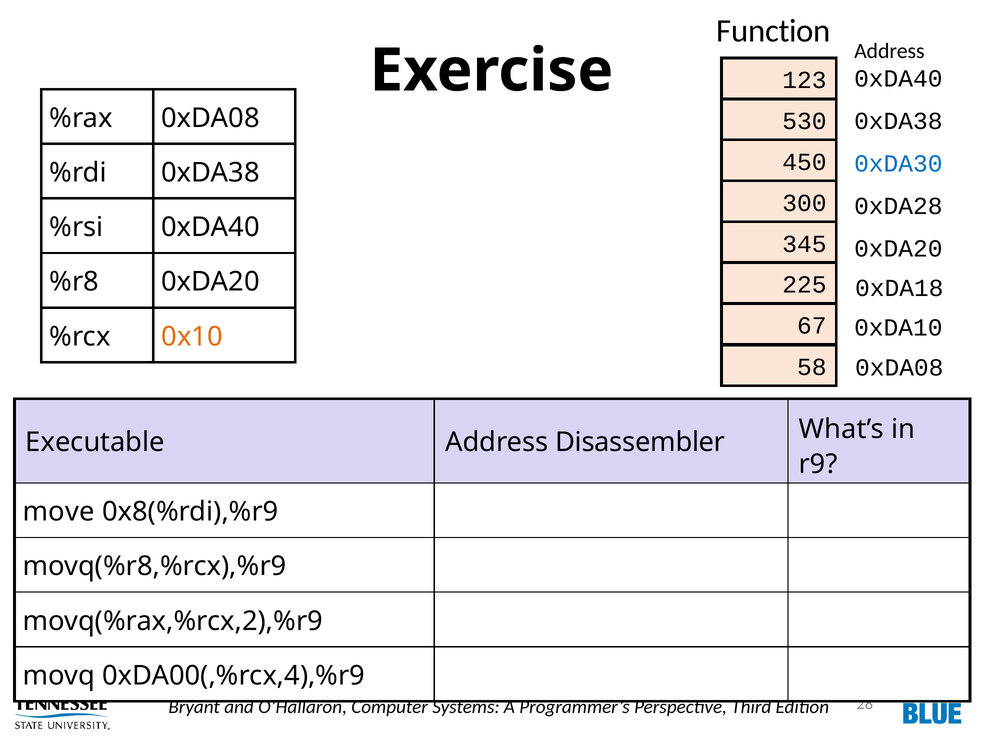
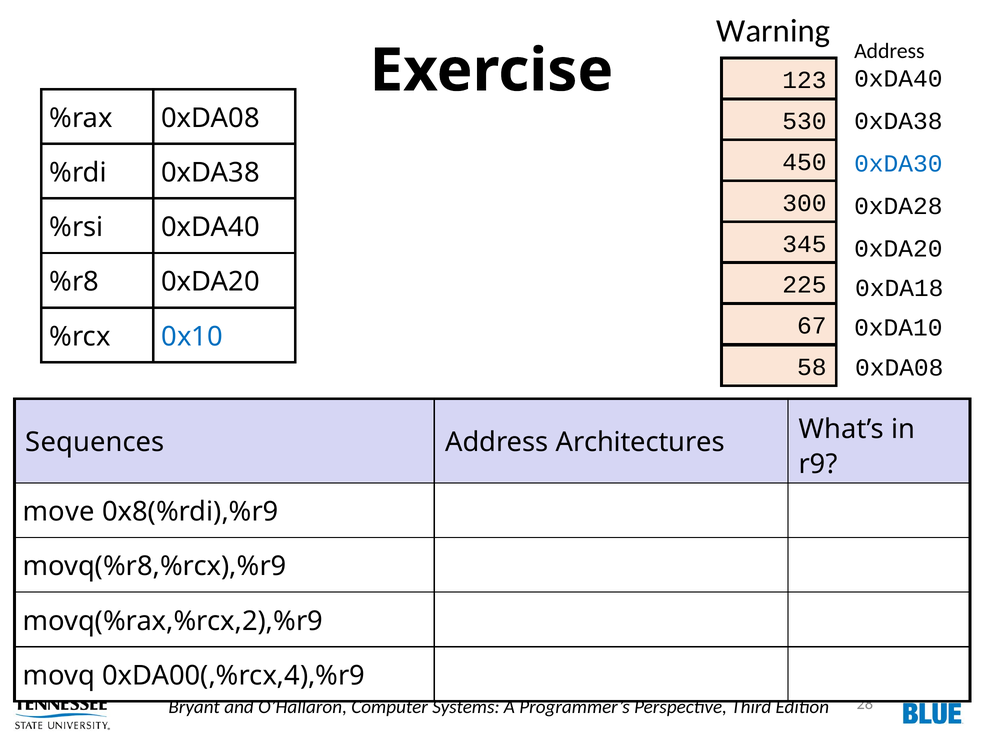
Function: Function -> Warning
0x10 colour: orange -> blue
Executable: Executable -> Sequences
Disassembler: Disassembler -> Architectures
